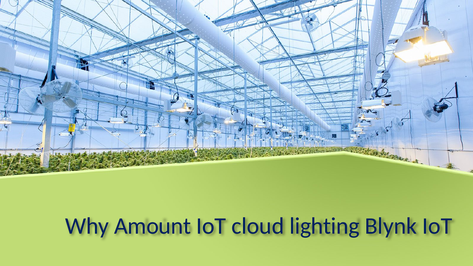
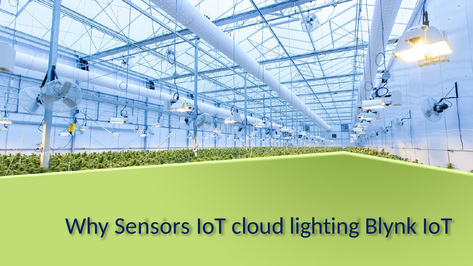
Amount: Amount -> Sensors
